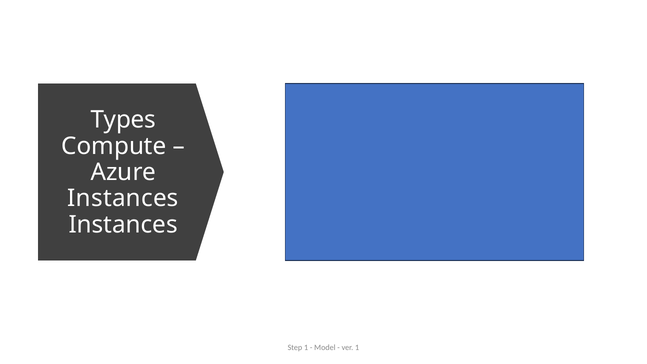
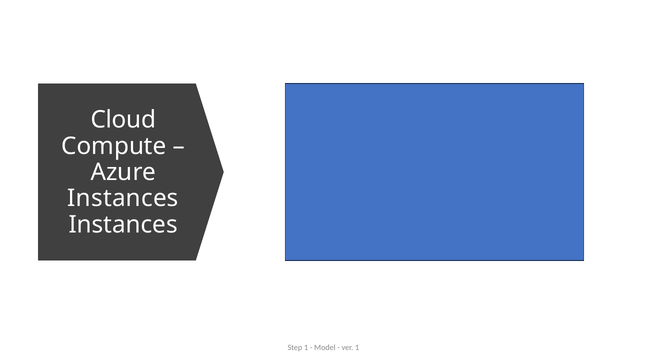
Types: Types -> Cloud
